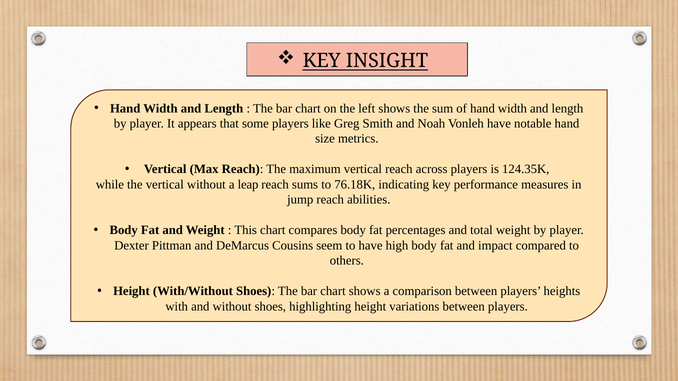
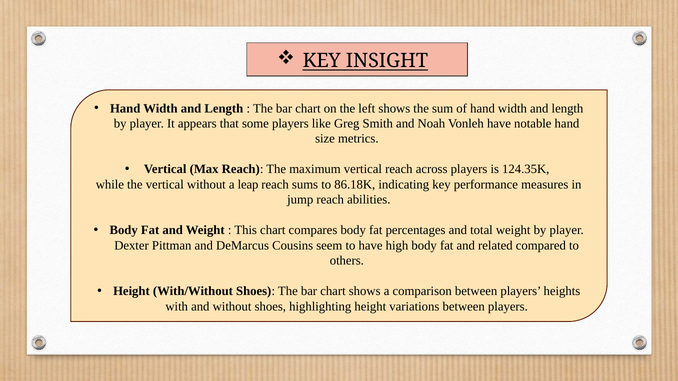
76.18K: 76.18K -> 86.18K
impact: impact -> related
